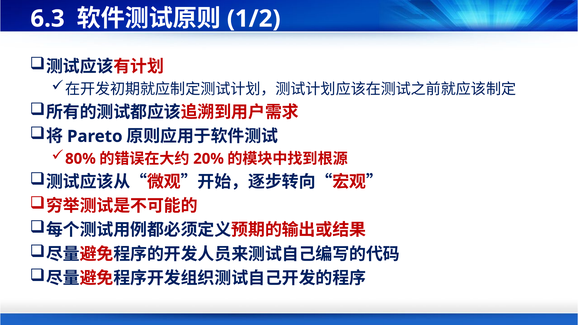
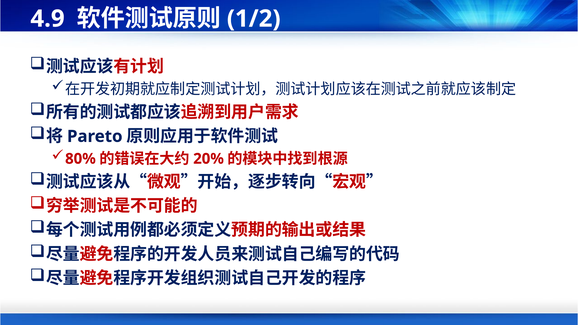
6.3: 6.3 -> 4.9
